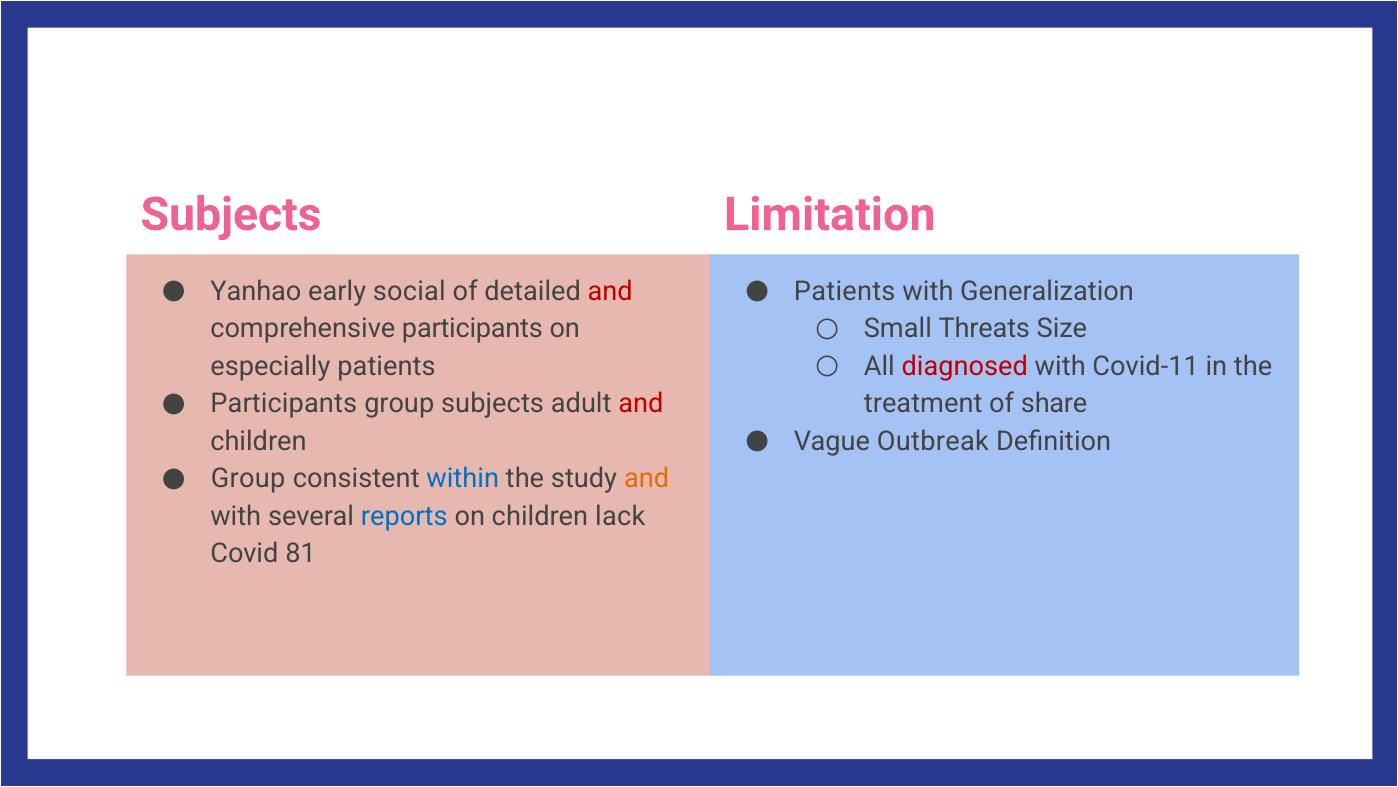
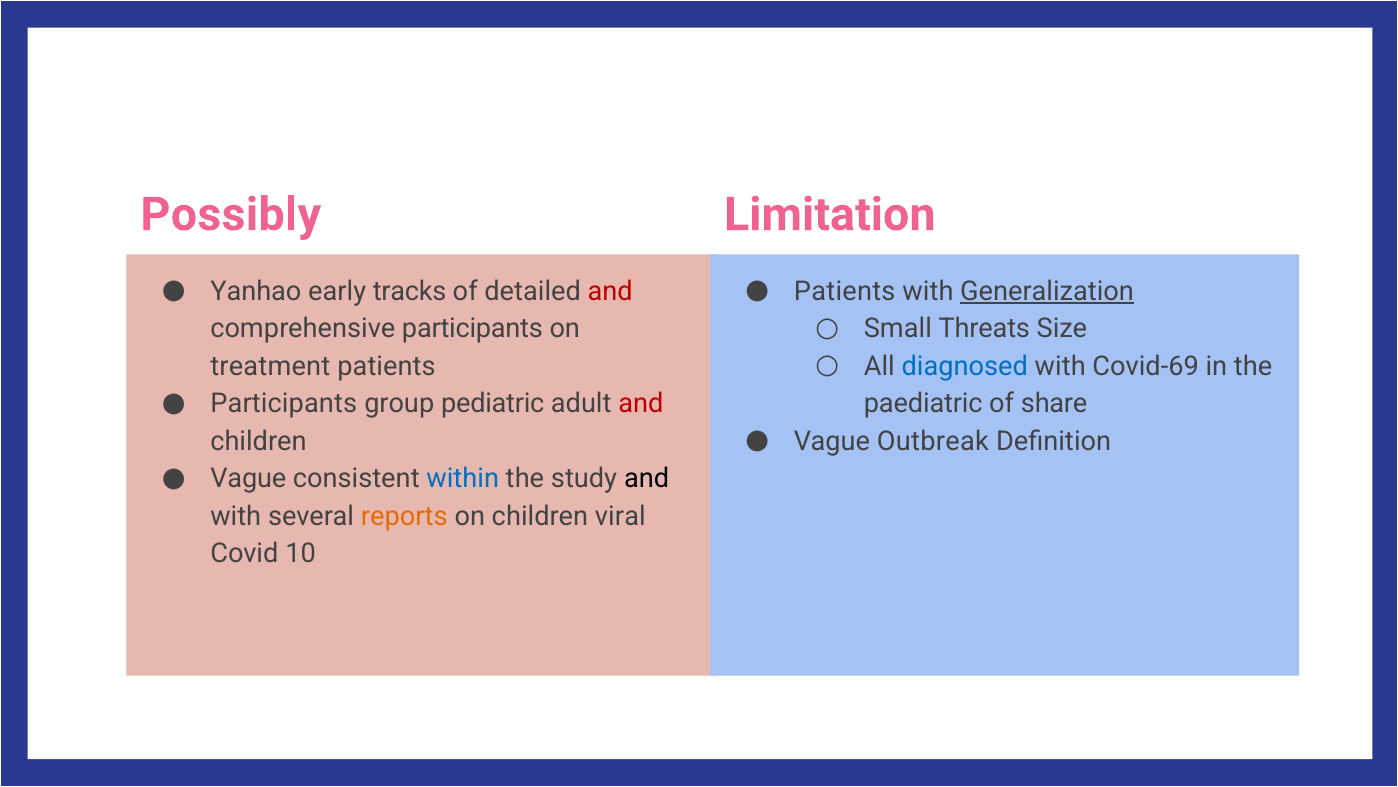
Subjects at (231, 214): Subjects -> Possibly
social: social -> tracks
Generalization underline: none -> present
diagnosed colour: red -> blue
Covid-11: Covid-11 -> Covid-69
especially: especially -> treatment
group subjects: subjects -> pediatric
treatment: treatment -> paediatric
Group at (248, 479): Group -> Vague
and at (647, 479) colour: orange -> black
reports colour: blue -> orange
lack: lack -> viral
81: 81 -> 10
